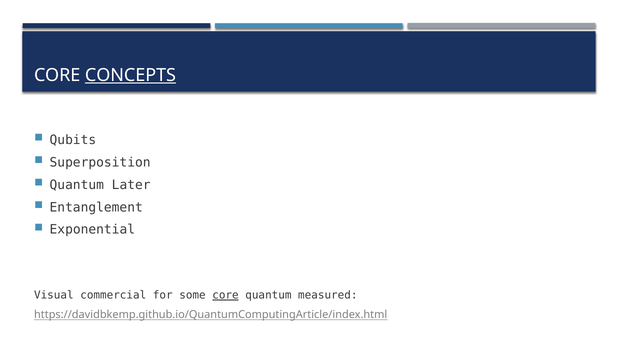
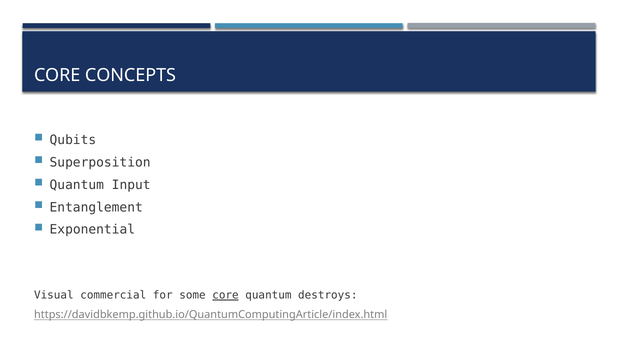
CONCEPTS underline: present -> none
Later: Later -> Input
measured: measured -> destroys
